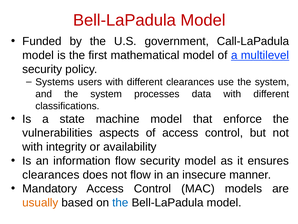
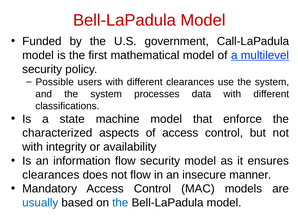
Systems: Systems -> Possible
vulnerabilities: vulnerabilities -> characterized
usually colour: orange -> blue
